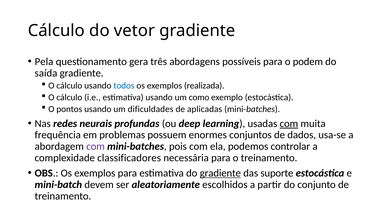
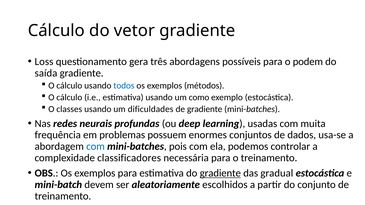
Pela: Pela -> Loss
realizada: realizada -> métodos
pontos: pontos -> classes
de aplicadas: aplicadas -> gradiente
com at (289, 124) underline: present -> none
com at (96, 147) colour: purple -> blue
suporte: suporte -> gradual
